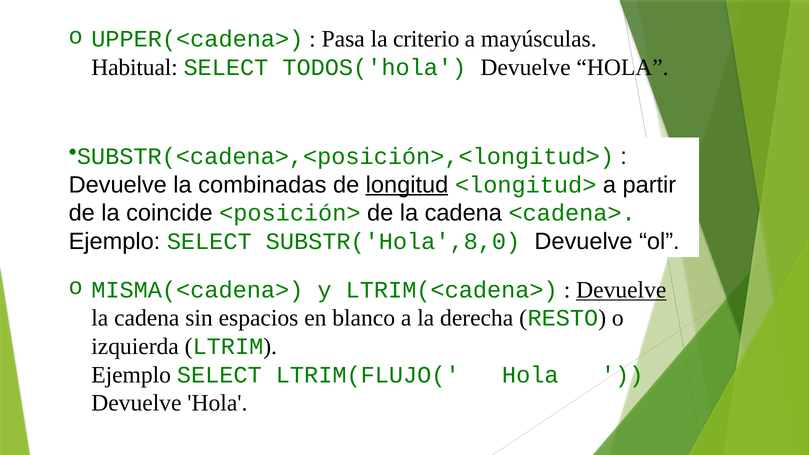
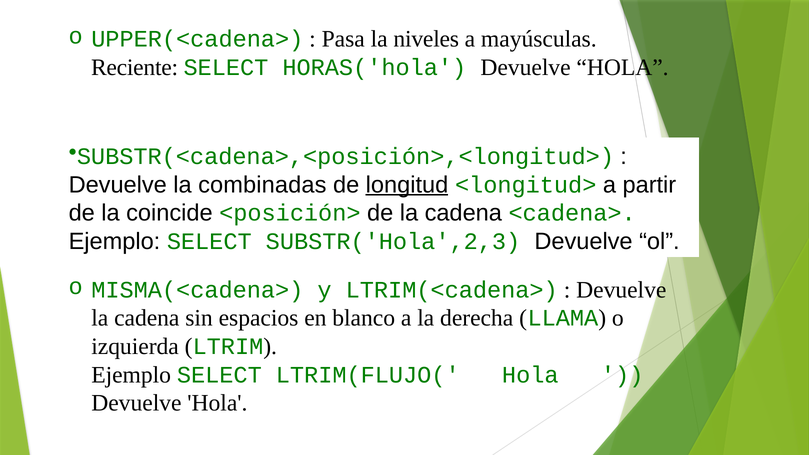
criterio: criterio -> niveles
Habitual: Habitual -> Reciente
TODOS('hola: TODOS('hola -> HORAS('hola
SUBSTR('Hola',8,0: SUBSTR('Hola',8,0 -> SUBSTR('Hola',2,3
Devuelve at (621, 290) underline: present -> none
RESTO: RESTO -> LLAMA
